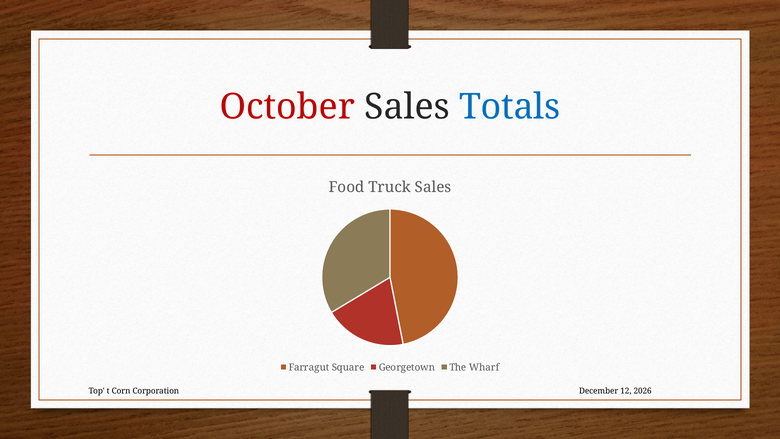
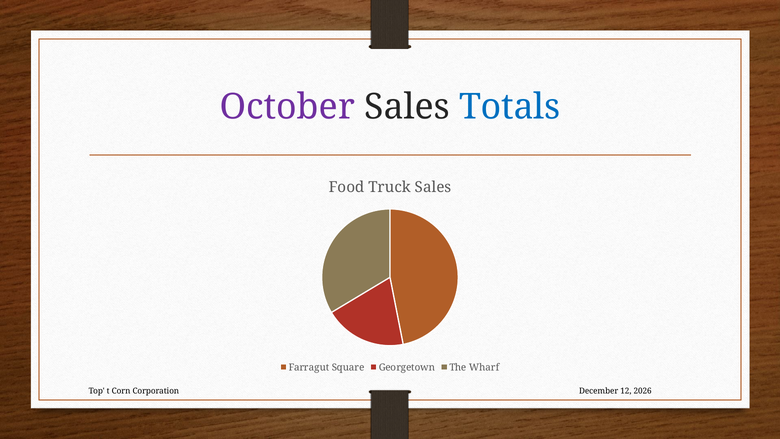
October colour: red -> purple
